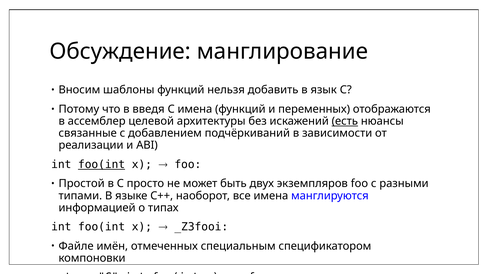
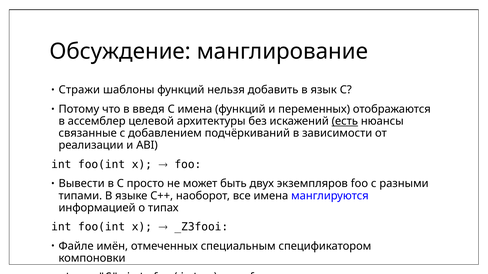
Вносим: Вносим -> Стражи
foo(int at (102, 165) underline: present -> none
Простой: Простой -> Вывести
